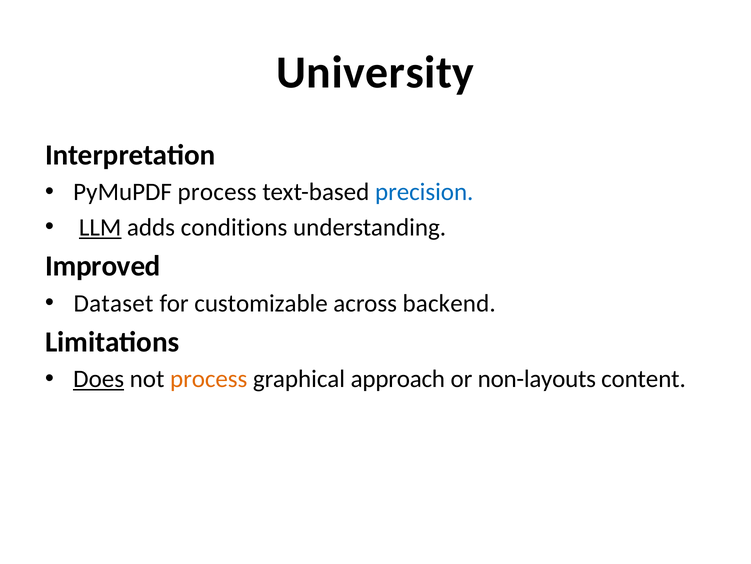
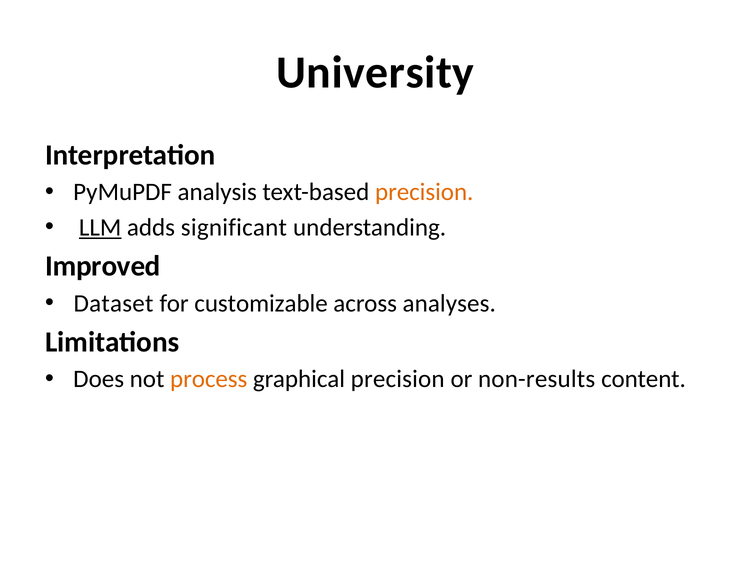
PyMuPDF process: process -> analysis
precision at (424, 192) colour: blue -> orange
conditions: conditions -> significant
backend: backend -> analyses
Does underline: present -> none
graphical approach: approach -> precision
non-layouts: non-layouts -> non-results
